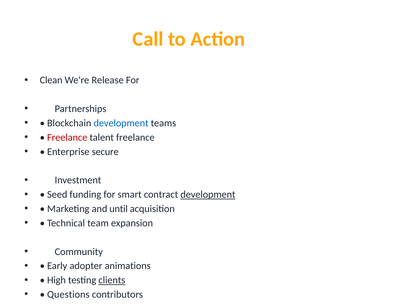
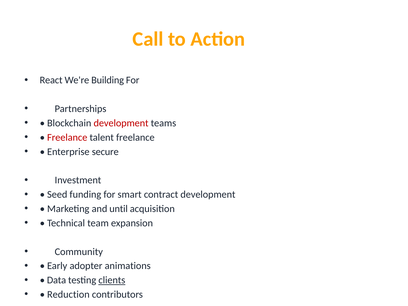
Clean: Clean -> React
Release: Release -> Building
development at (121, 123) colour: blue -> red
development at (208, 195) underline: present -> none
High: High -> Data
Questions: Questions -> Reduction
